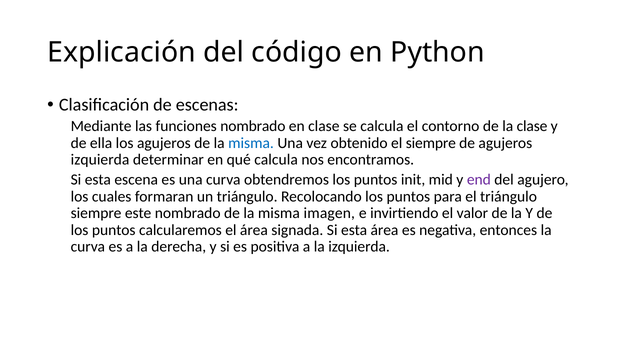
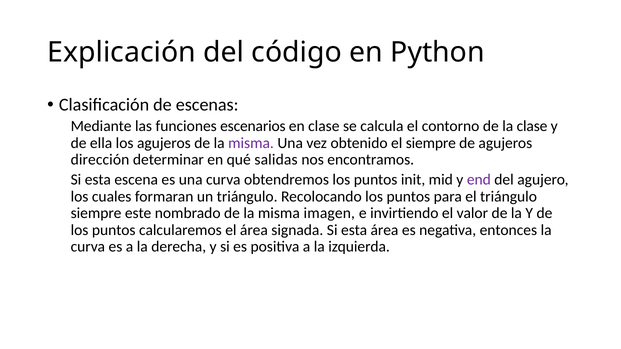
funciones nombrado: nombrado -> escenarios
misma at (251, 143) colour: blue -> purple
izquierda at (100, 160): izquierda -> dirección
qué calcula: calcula -> salidas
